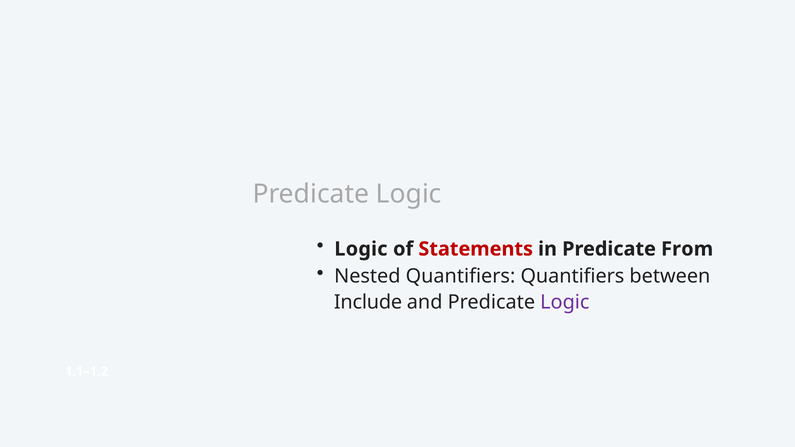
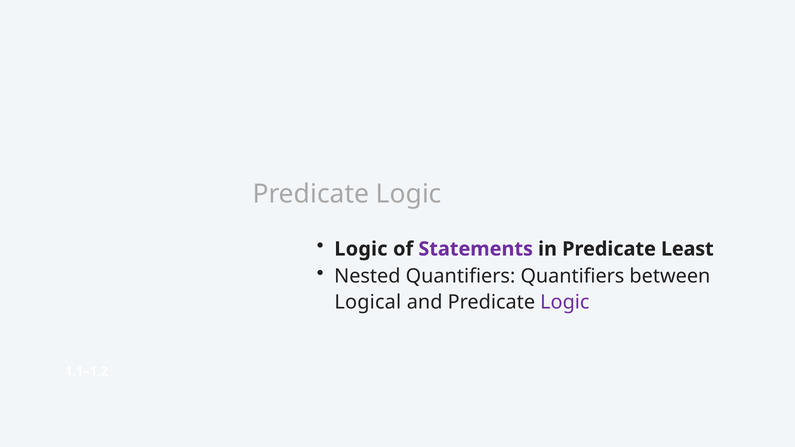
Statements colour: red -> purple
From: From -> Least
Include: Include -> Logical
